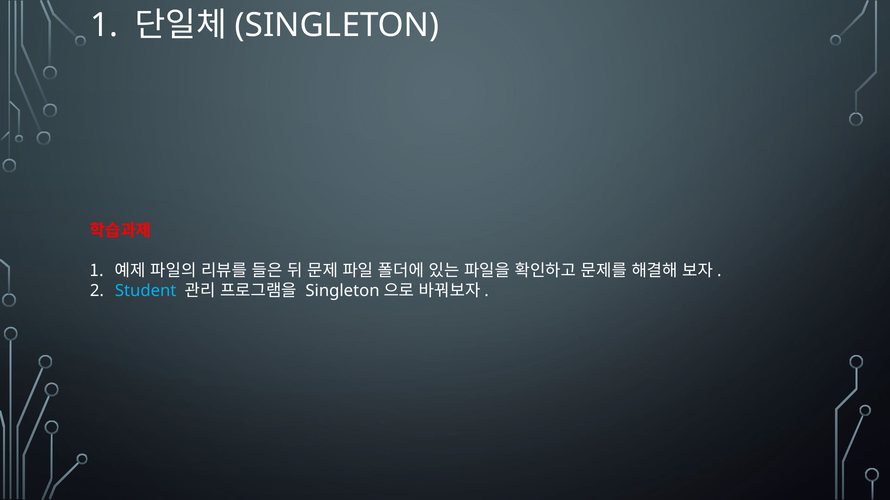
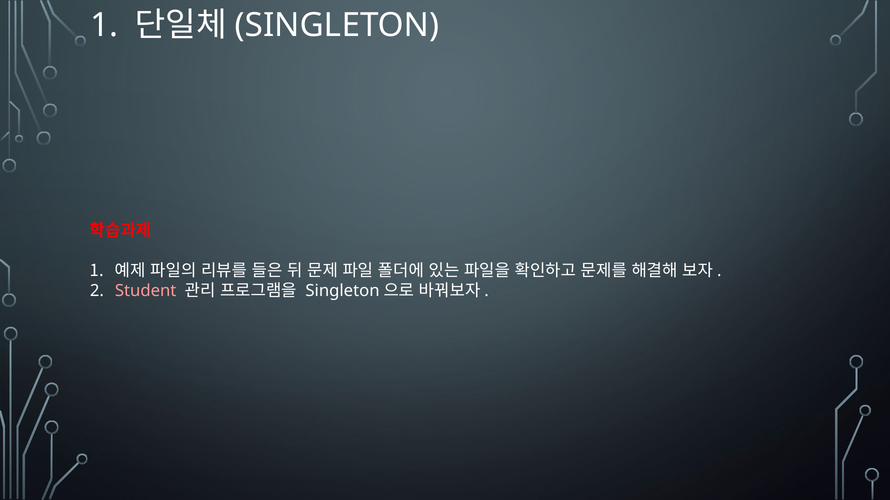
Student colour: light blue -> pink
